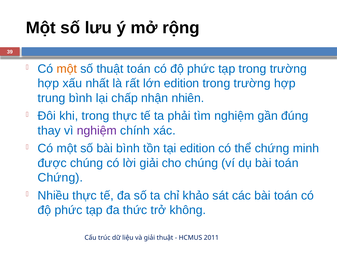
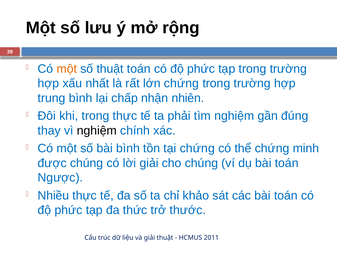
lớn edition: edition -> chứng
nghiệm at (97, 130) colour: purple -> black
tại edition: edition -> chứng
Chứng at (60, 178): Chứng -> Ngược
không: không -> thước
